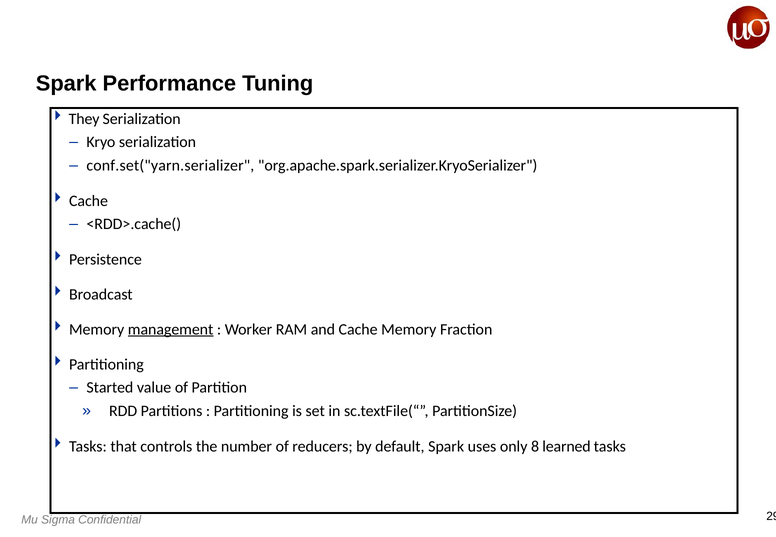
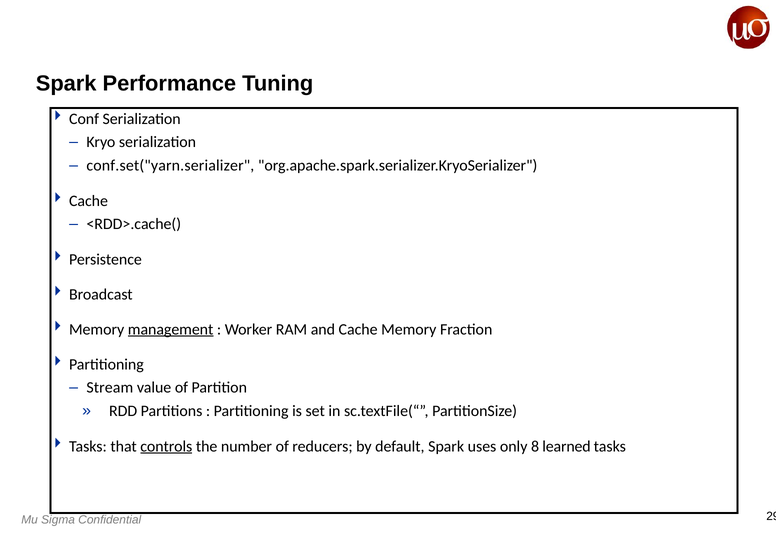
They: They -> Conf
Started: Started -> Stream
controls underline: none -> present
